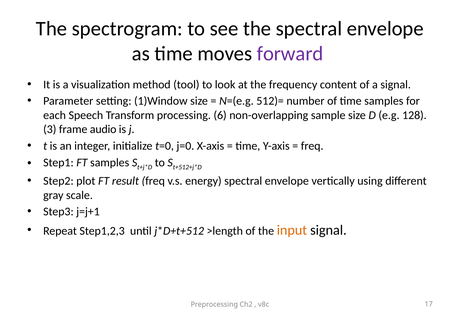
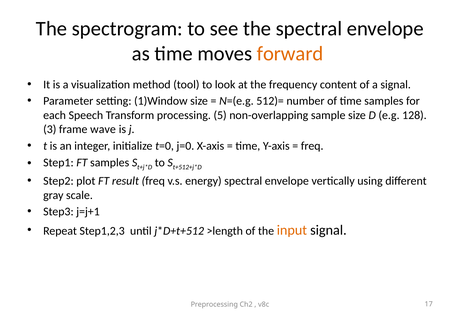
forward colour: purple -> orange
6: 6 -> 5
audio: audio -> wave
